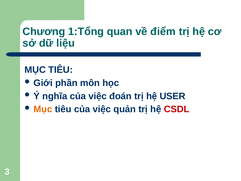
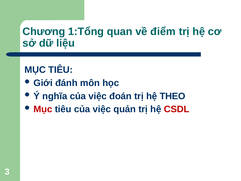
phần: phần -> đánh
USER: USER -> THEO
Mục at (43, 109) colour: orange -> red
